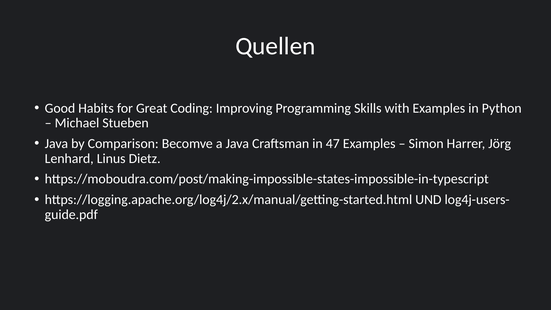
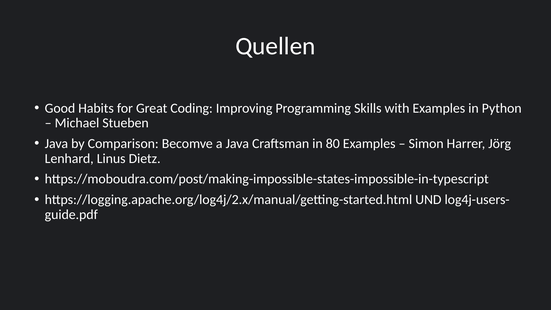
47: 47 -> 80
